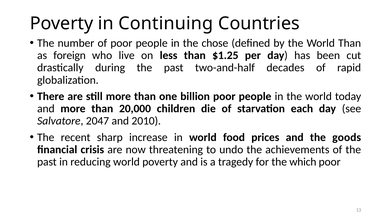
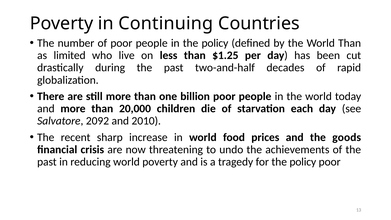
in the chose: chose -> policy
foreign: foreign -> limited
2047: 2047 -> 2092
for the which: which -> policy
